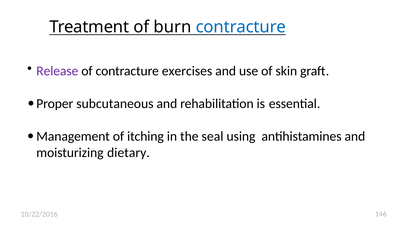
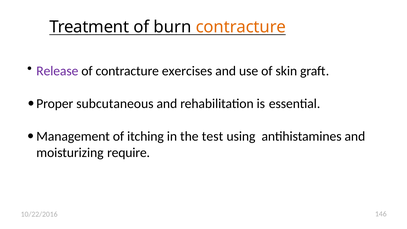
contracture at (241, 27) colour: blue -> orange
seal: seal -> test
dietary: dietary -> require
